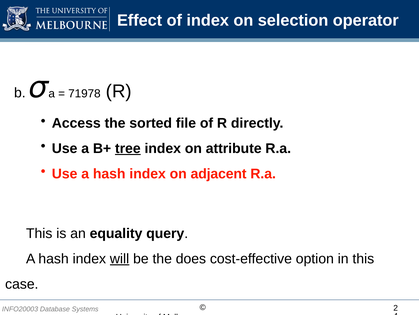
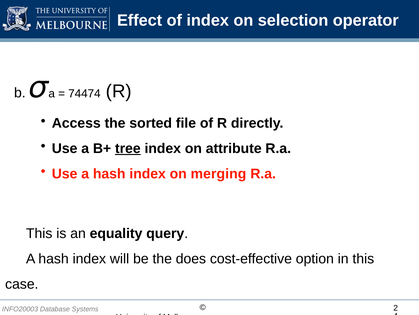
71978: 71978 -> 74474
adjacent: adjacent -> merging
will underline: present -> none
